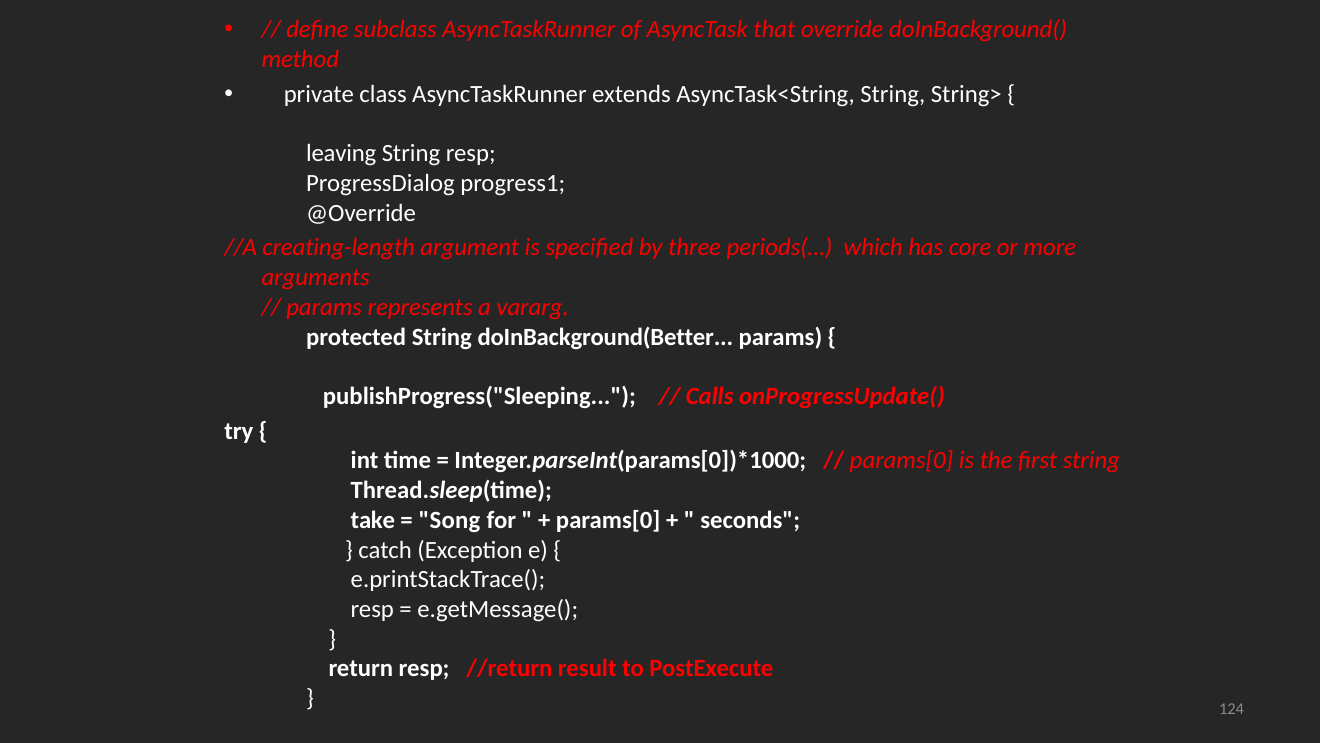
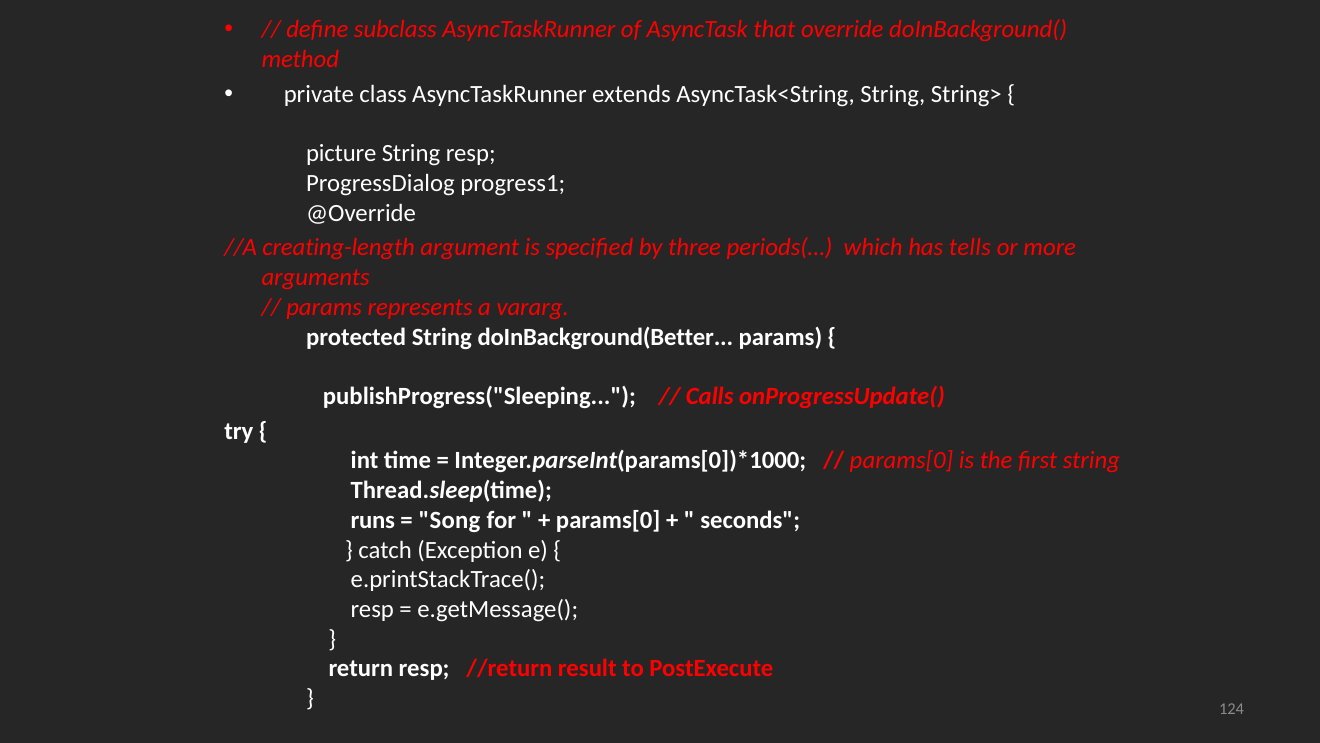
leaving: leaving -> picture
core: core -> tells
take: take -> runs
